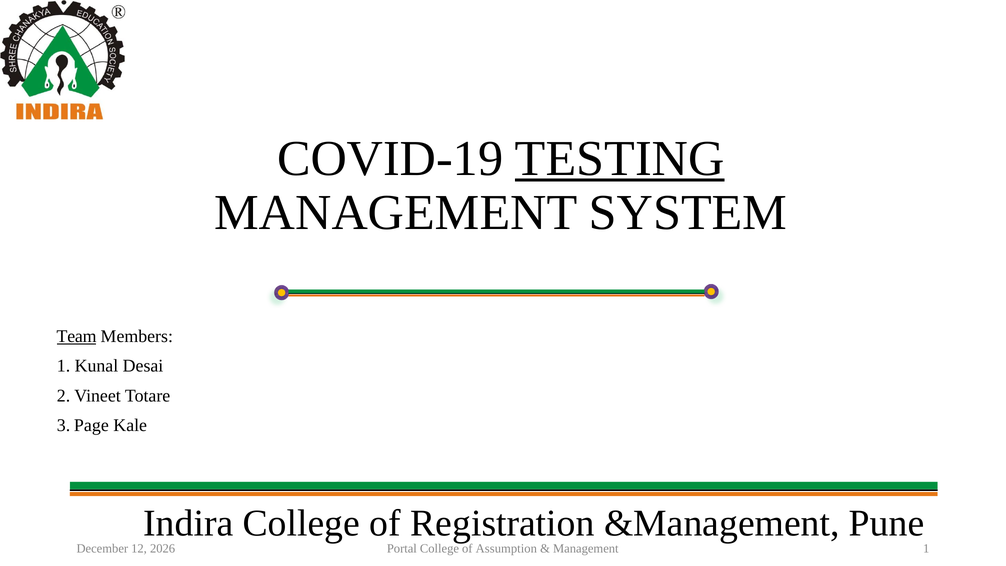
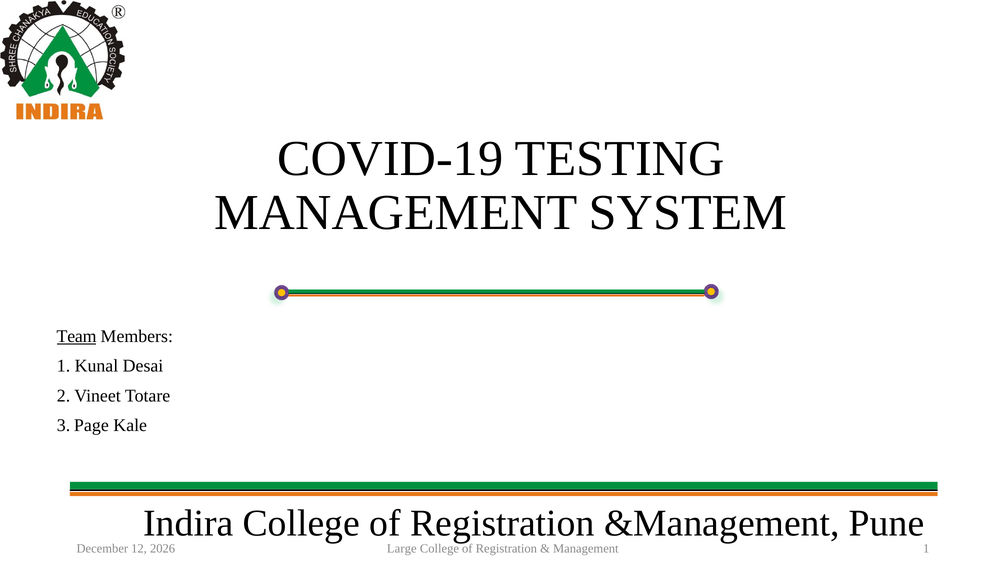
TESTING underline: present -> none
Portal: Portal -> Large
Assumption at (506, 548): Assumption -> Registration
